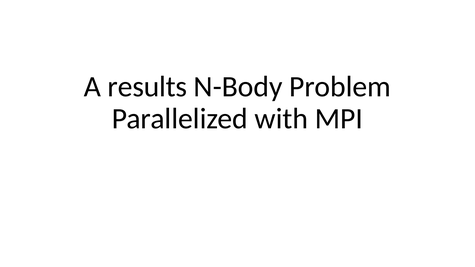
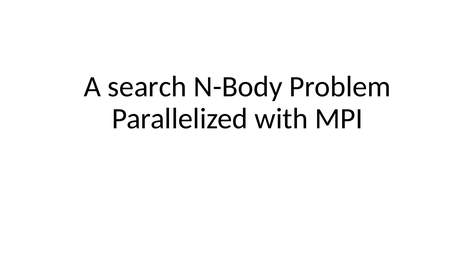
results: results -> search
